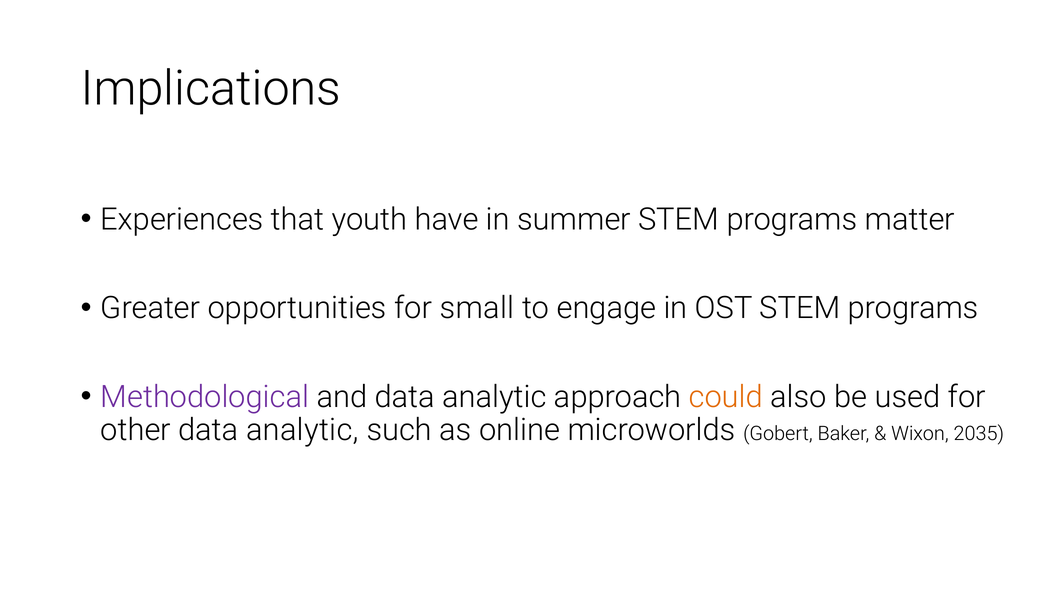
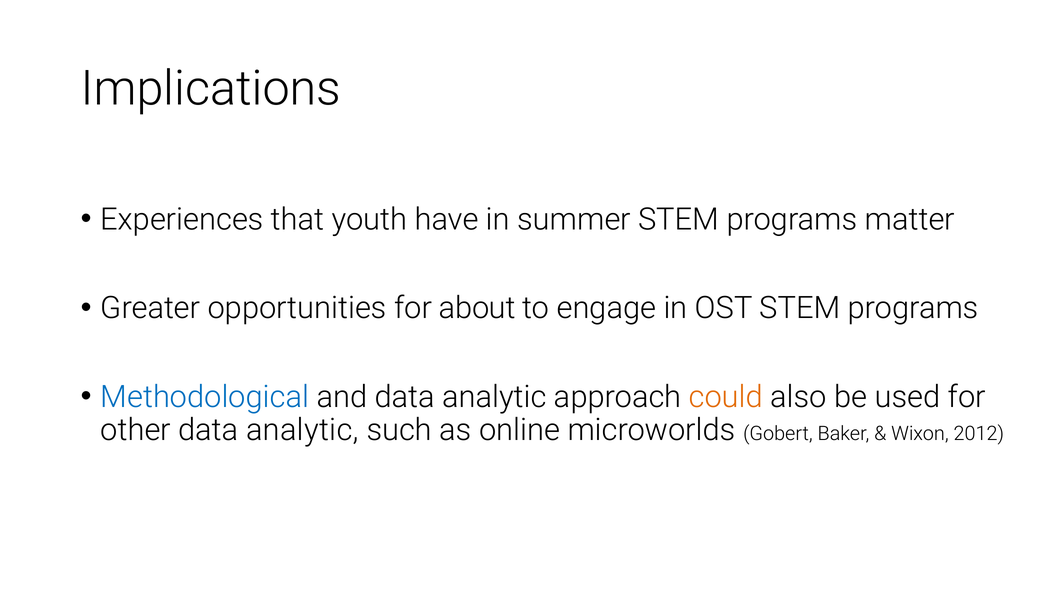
small: small -> about
Methodological colour: purple -> blue
2035: 2035 -> 2012
